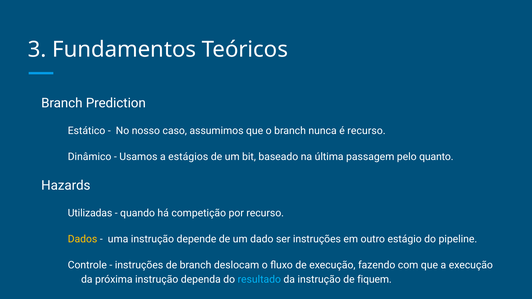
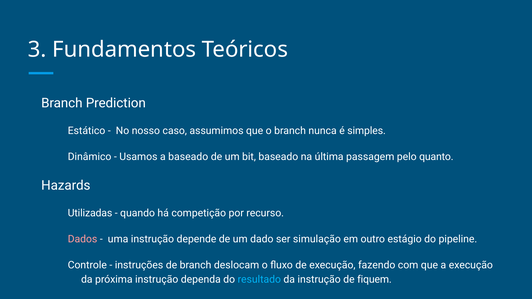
é recurso: recurso -> simples
a estágios: estágios -> baseado
Dados colour: yellow -> pink
ser instruções: instruções -> simulação
